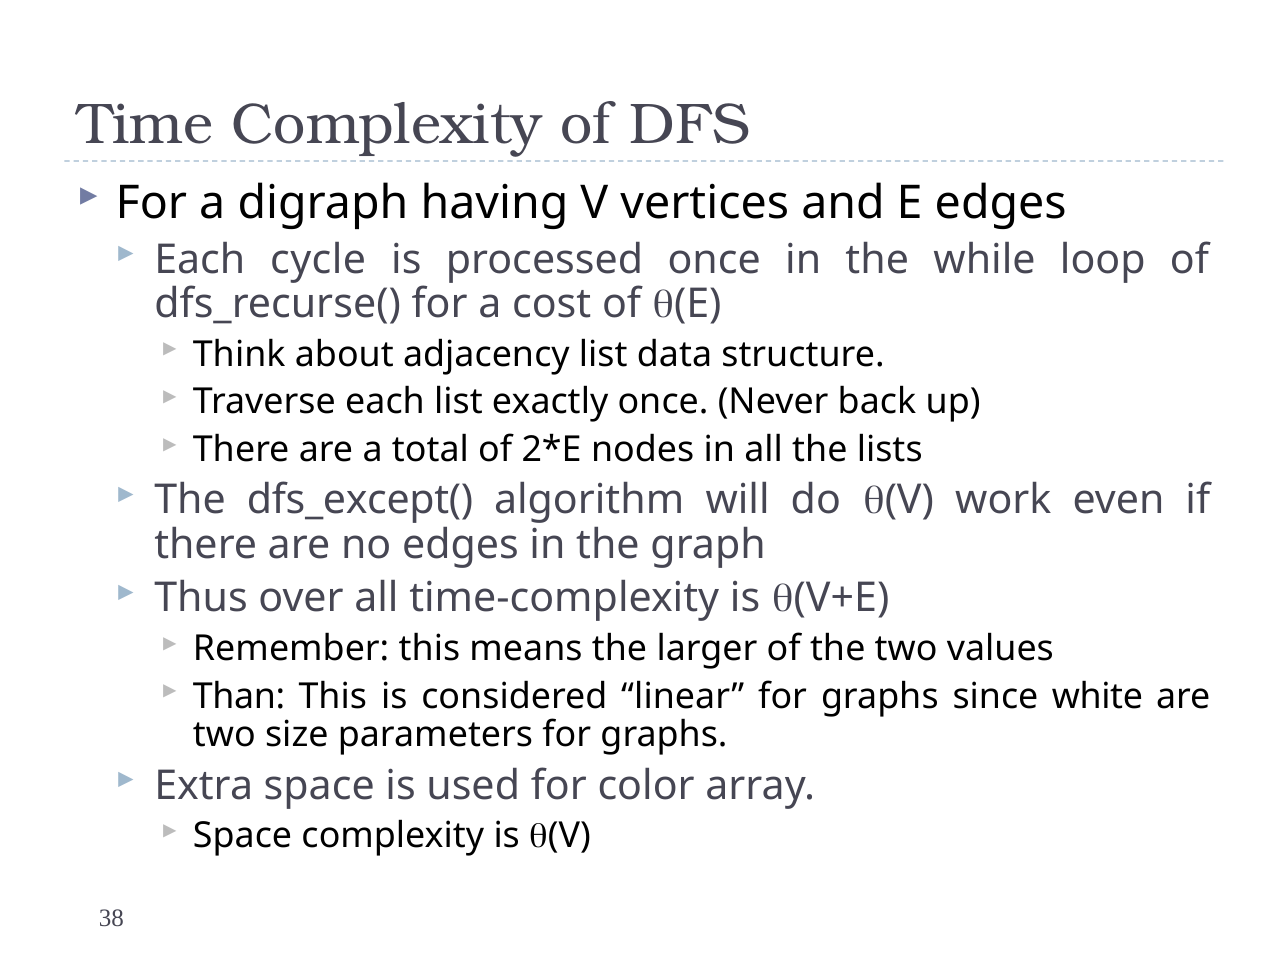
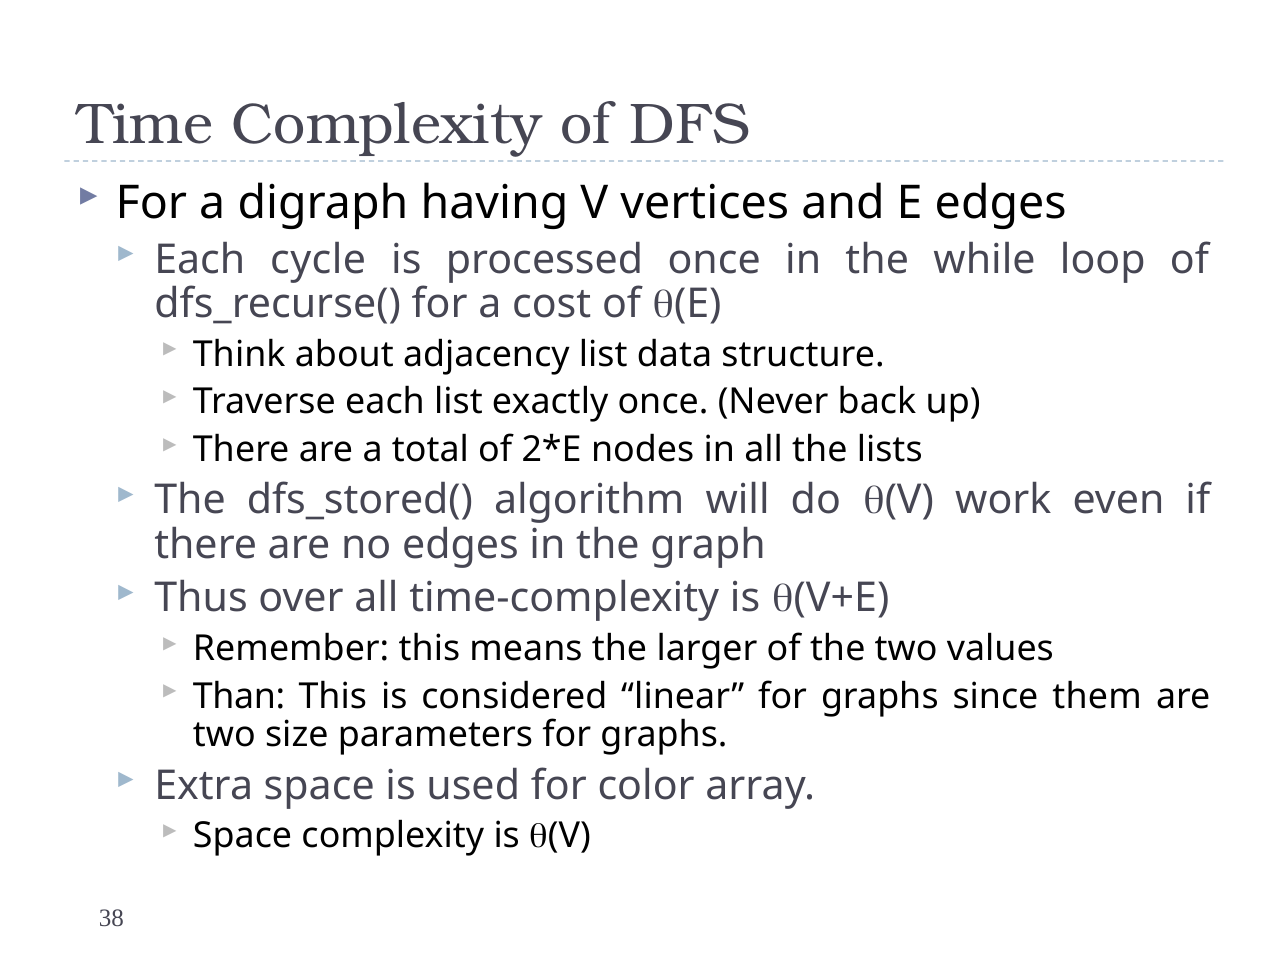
dfs_except(: dfs_except( -> dfs_stored(
white: white -> them
